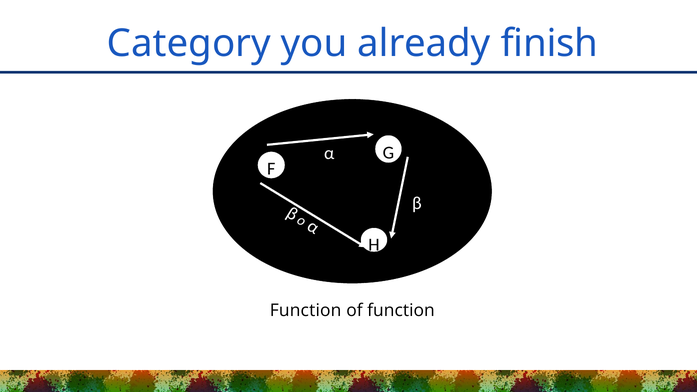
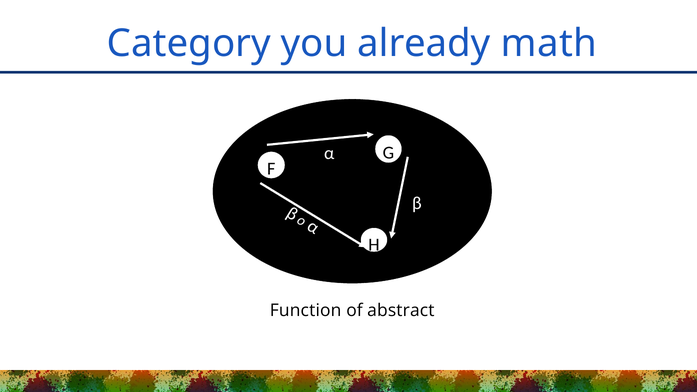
finish: finish -> math
of function: function -> abstract
